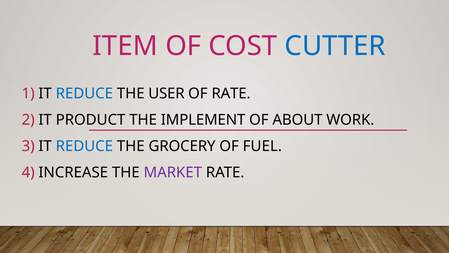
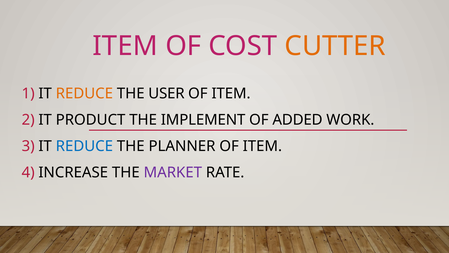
CUTTER colour: blue -> orange
REDUCE at (84, 93) colour: blue -> orange
RATE at (231, 93): RATE -> ITEM
ABOUT: ABOUT -> ADDED
GROCERY: GROCERY -> PLANNER
FUEL at (262, 146): FUEL -> ITEM
